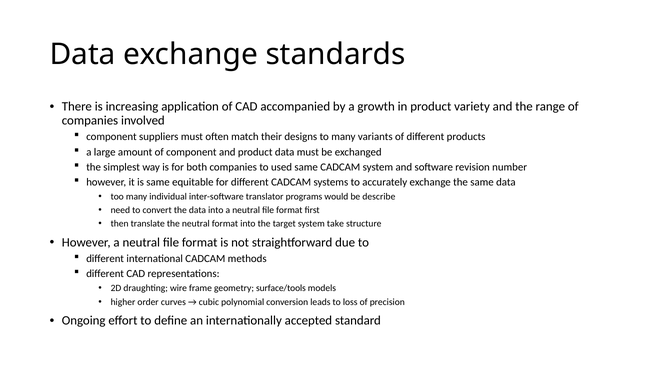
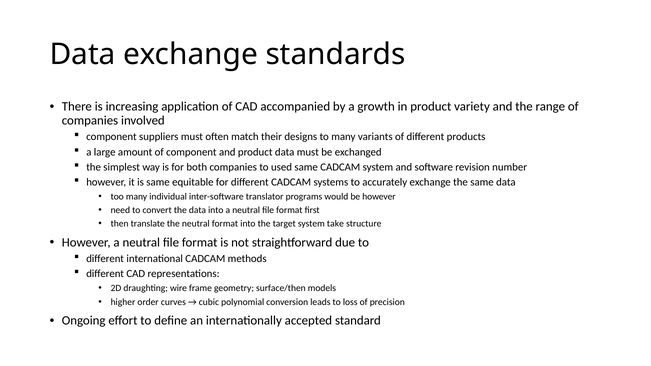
be describe: describe -> however
surface/tools: surface/tools -> surface/then
